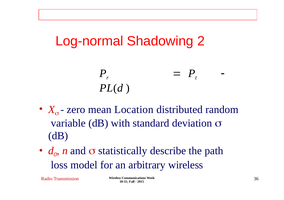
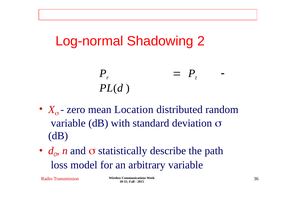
arbitrary wireless: wireless -> variable
